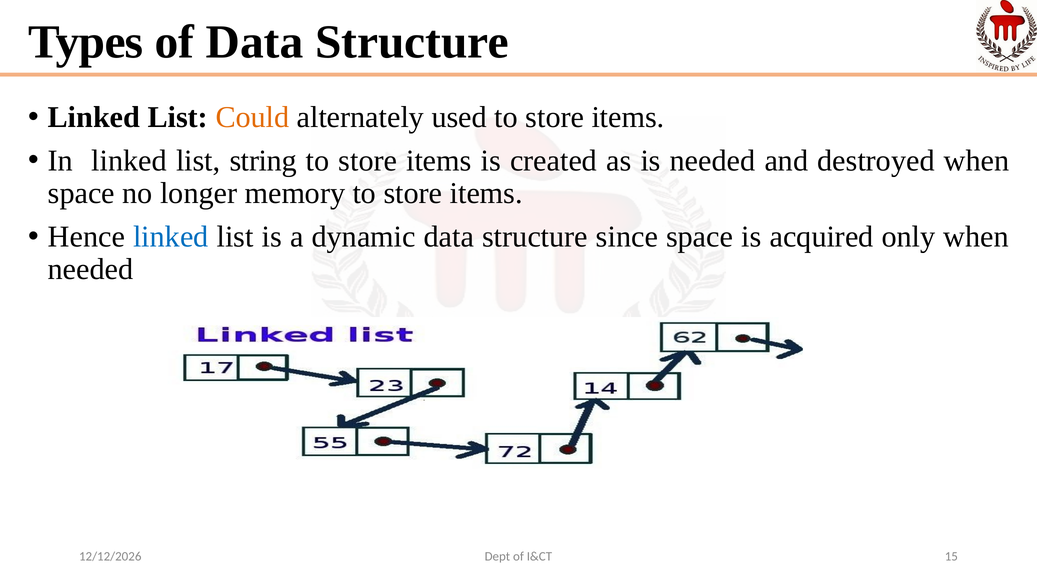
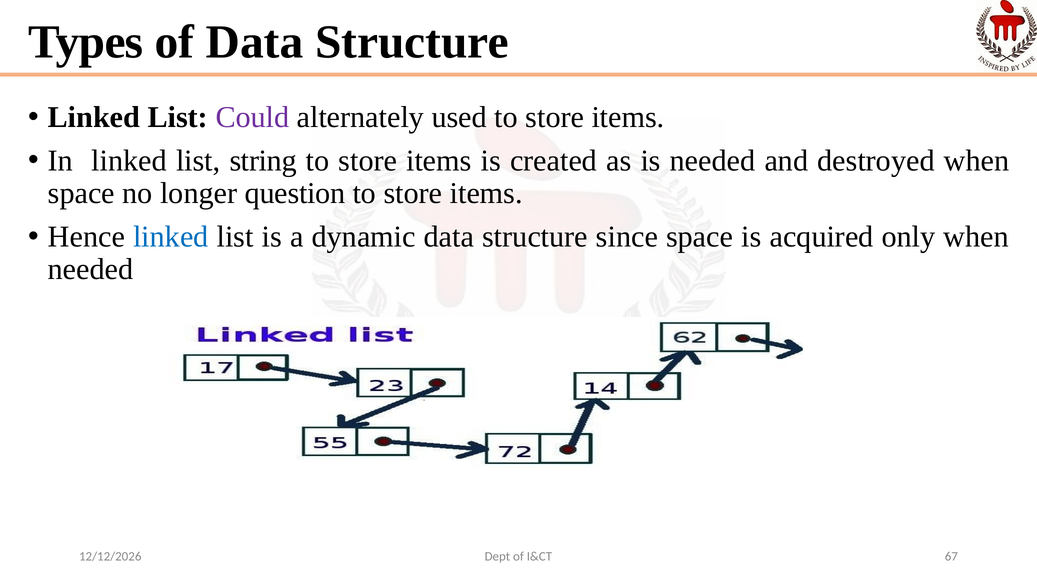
Could colour: orange -> purple
memory: memory -> question
15: 15 -> 67
